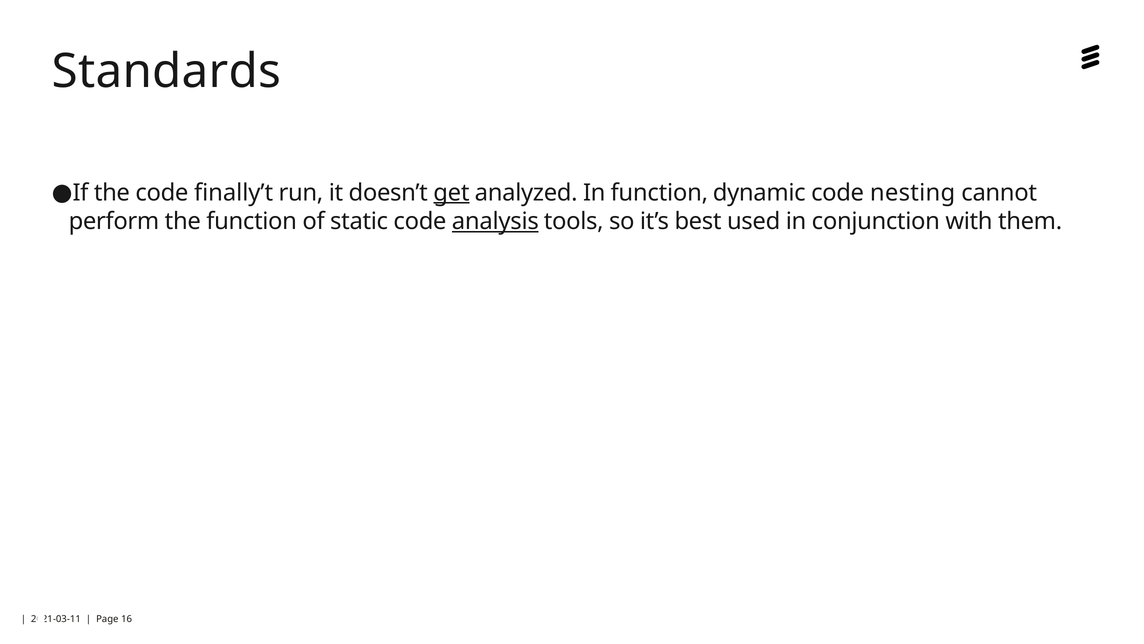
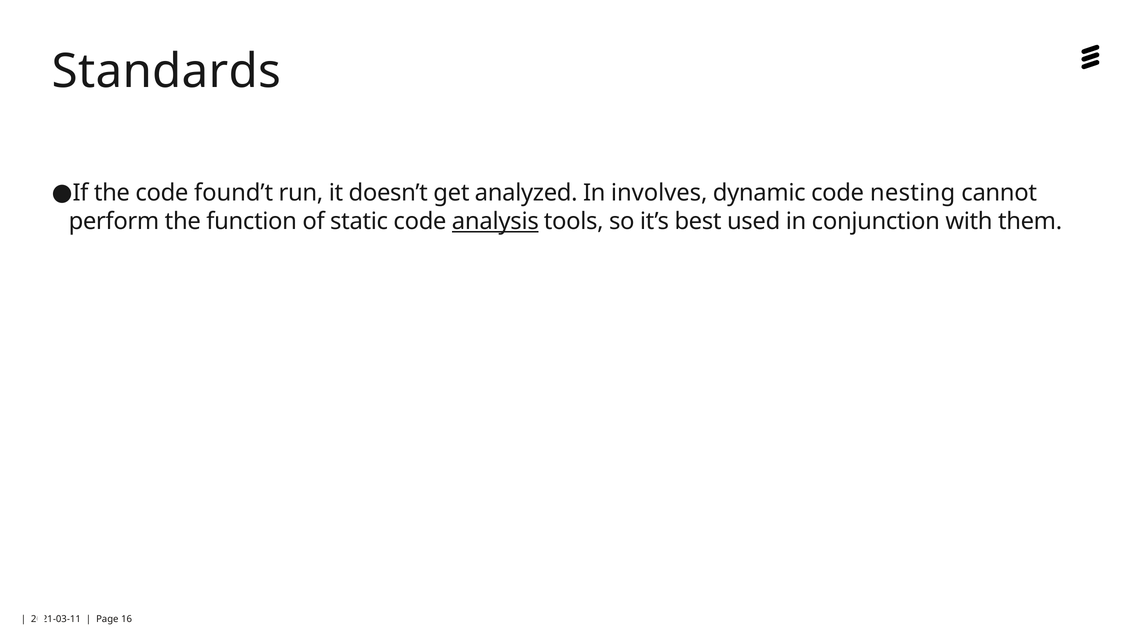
finally’t: finally’t -> found’t
get underline: present -> none
In function: function -> involves
